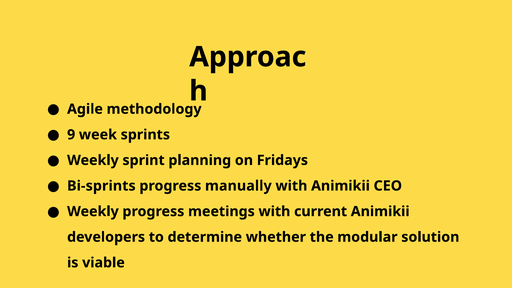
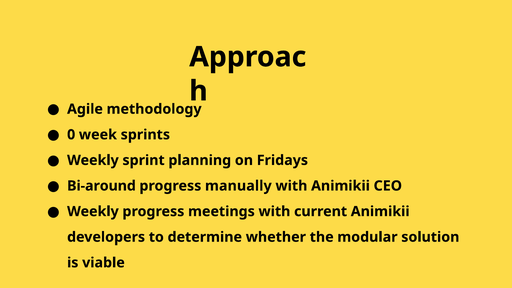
9: 9 -> 0
Bi-sprints: Bi-sprints -> Bi-around
